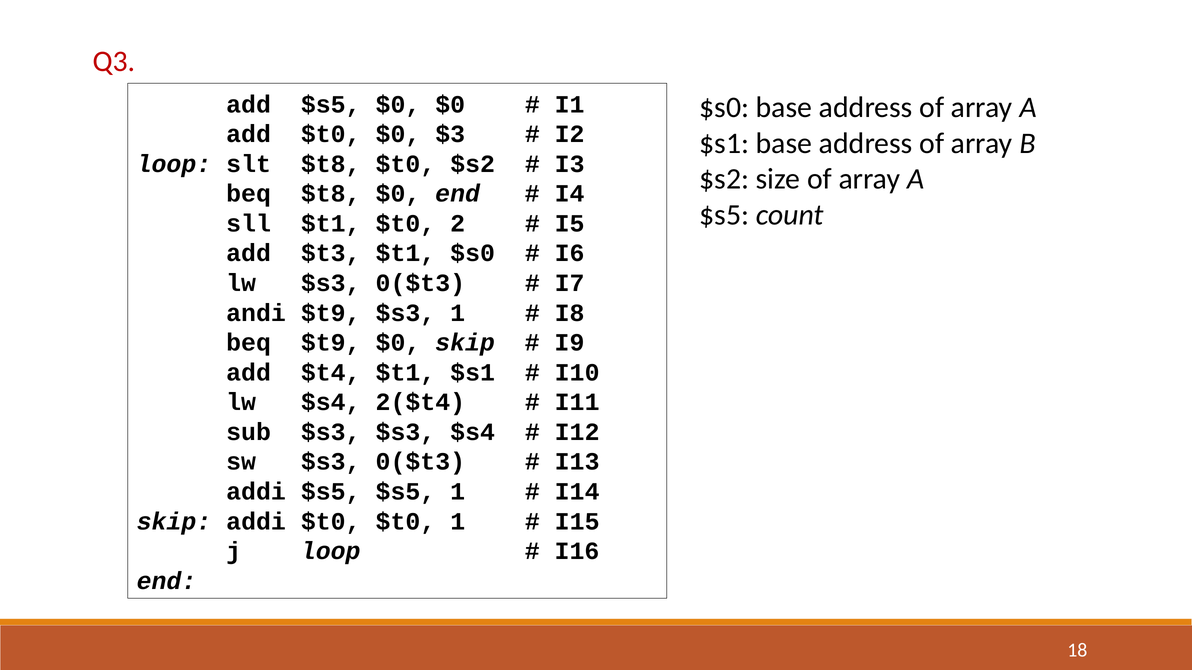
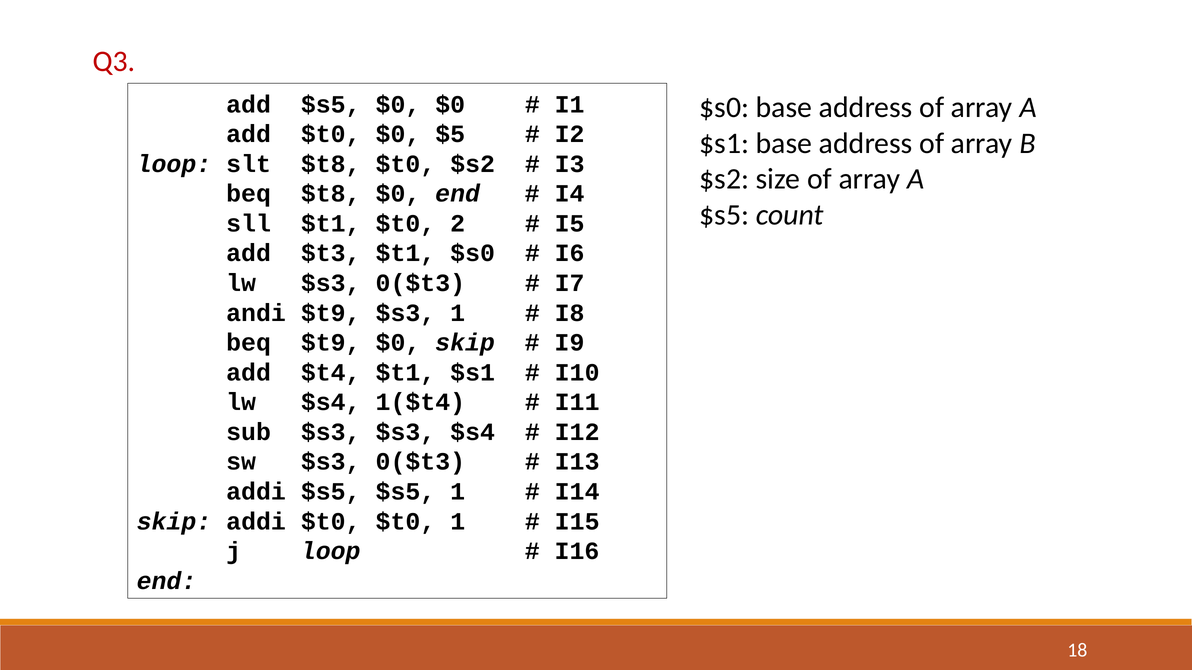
$3: $3 -> $5
2($t4: 2($t4 -> 1($t4
